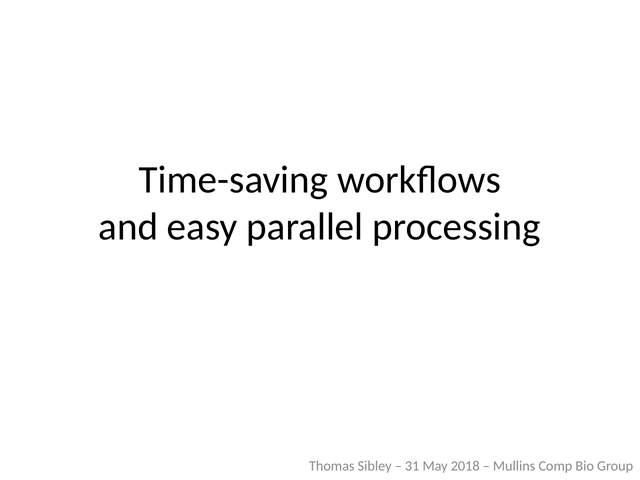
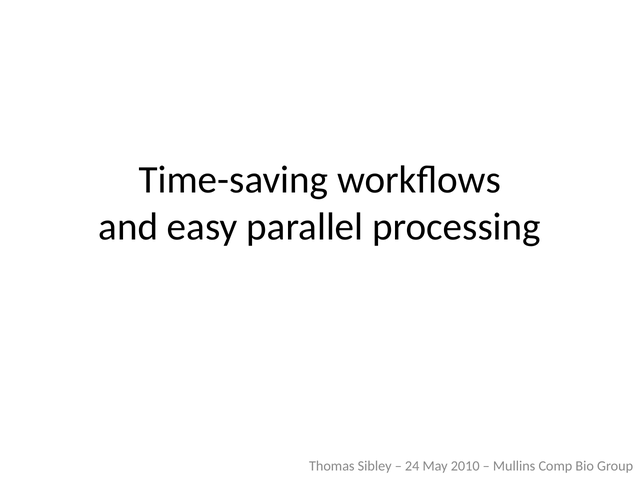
31: 31 -> 24
2018: 2018 -> 2010
